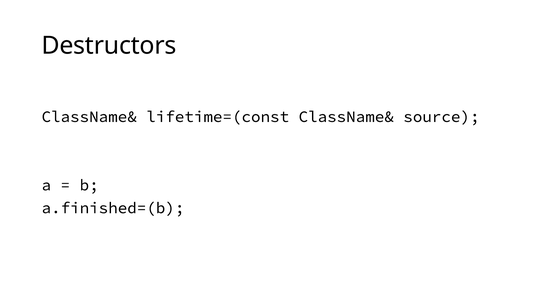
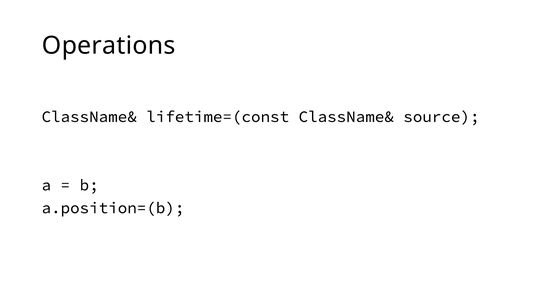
Destructors: Destructors -> Operations
a.finished=(b: a.finished=(b -> a.position=(b
